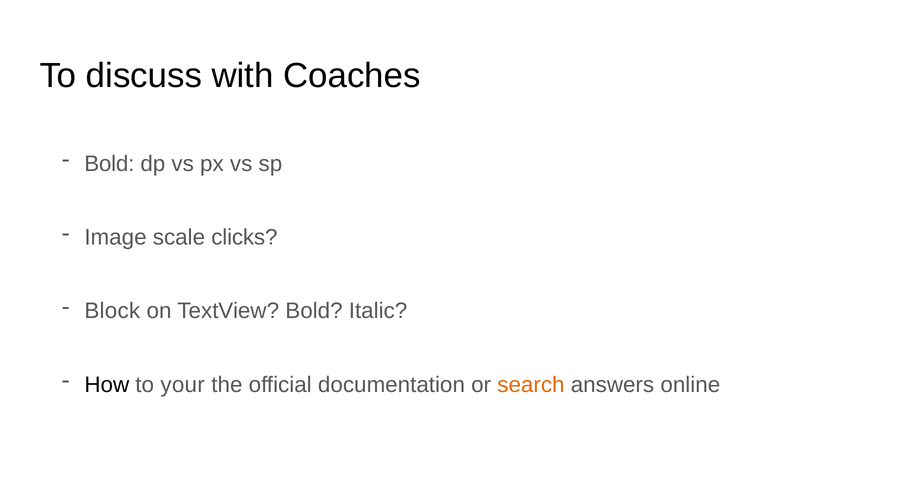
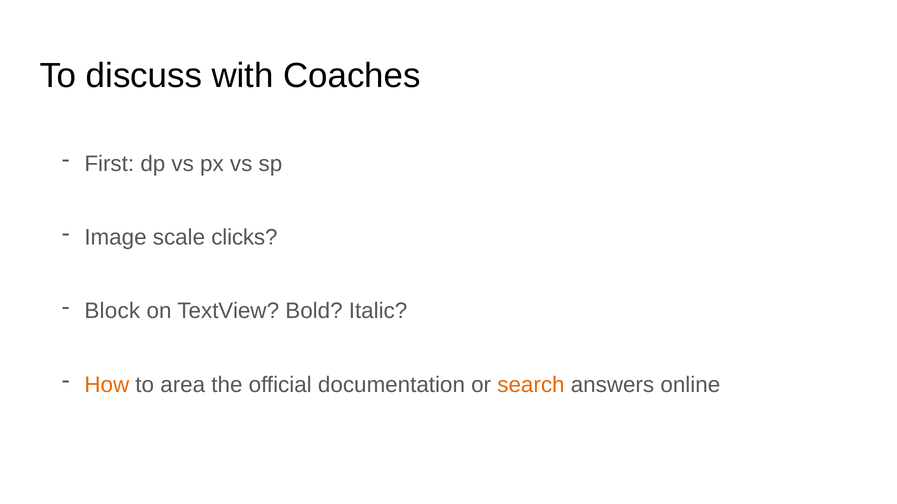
Bold at (109, 164): Bold -> First
How colour: black -> orange
your: your -> area
